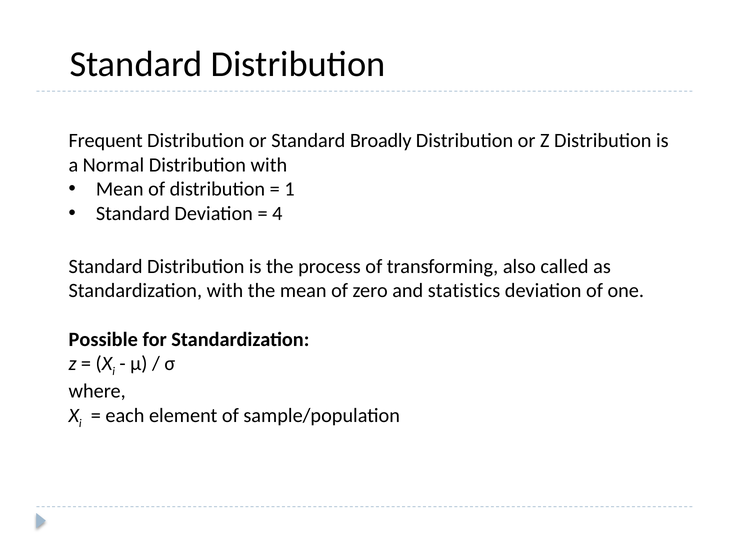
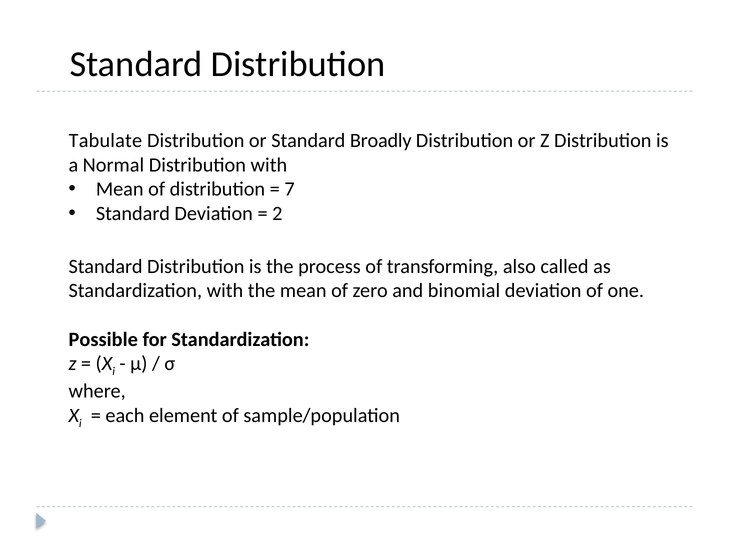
Frequent: Frequent -> Tabulate
1: 1 -> 7
4: 4 -> 2
statistics: statistics -> binomial
